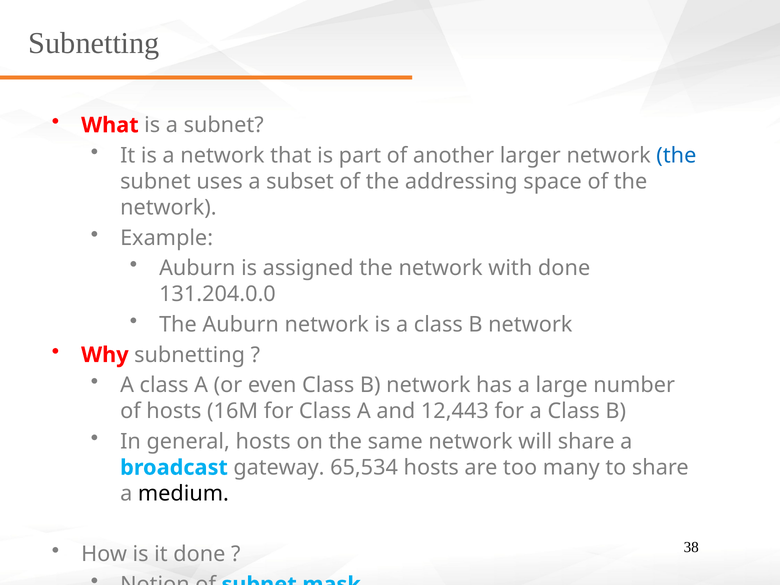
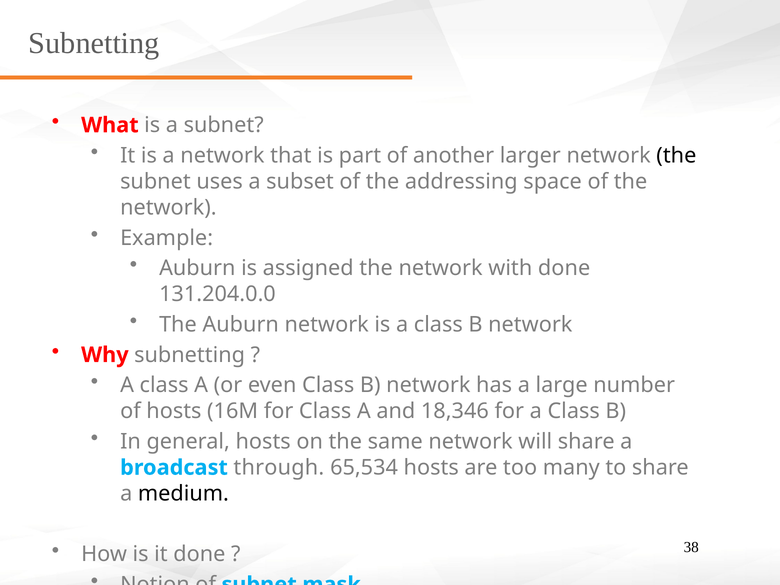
the at (676, 156) colour: blue -> black
12,443: 12,443 -> 18,346
gateway: gateway -> through
